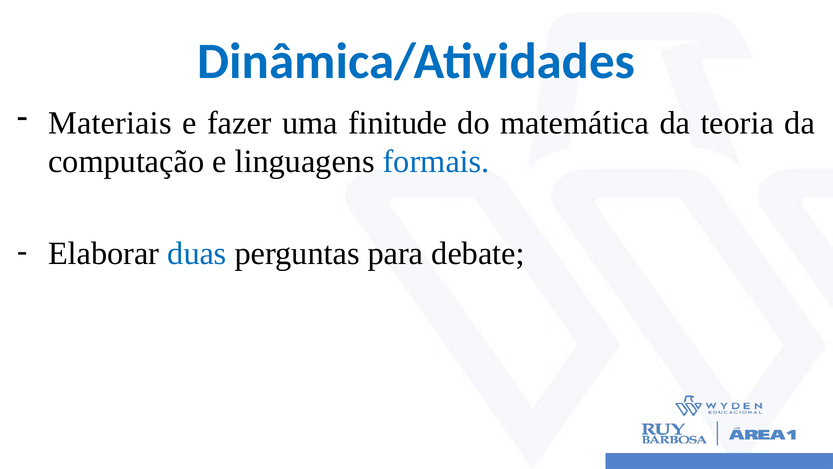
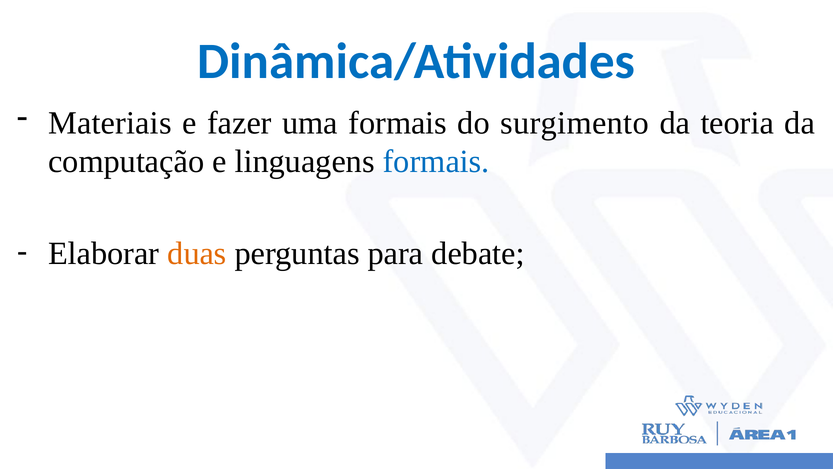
uma finitude: finitude -> formais
matemática: matemática -> surgimento
duas colour: blue -> orange
